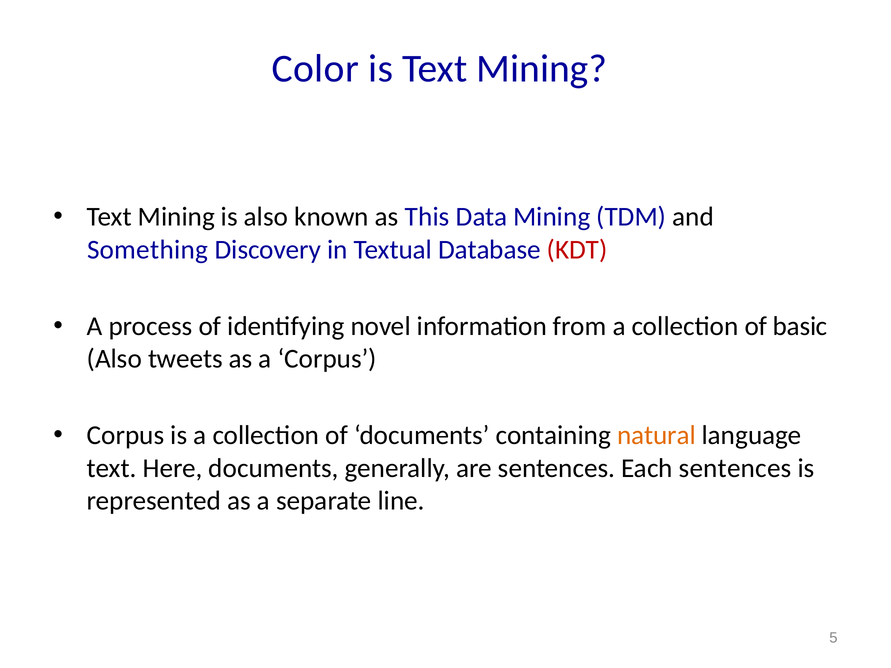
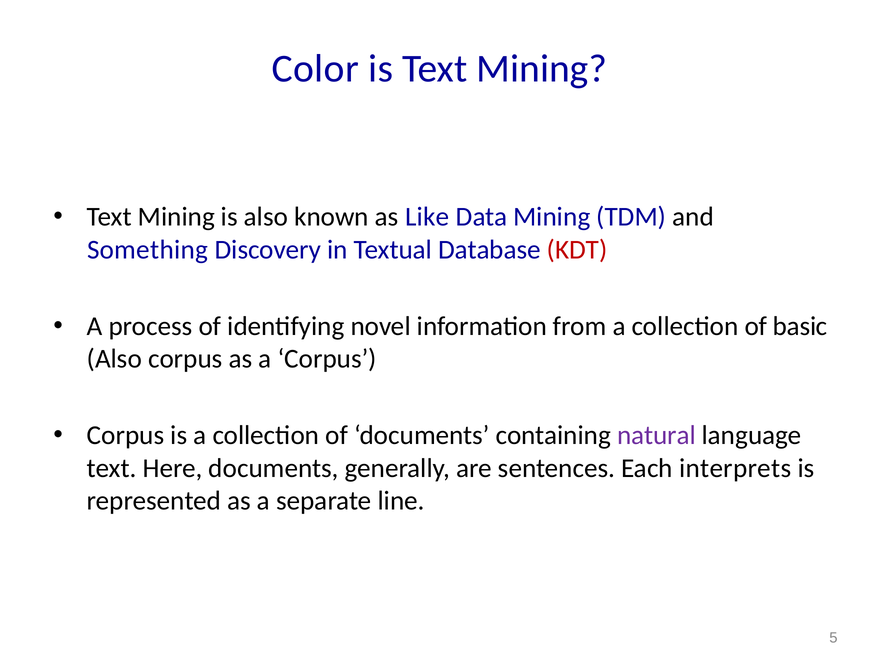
This: This -> Like
Also tweets: tweets -> corpus
natural colour: orange -> purple
Each sentences: sentences -> interprets
